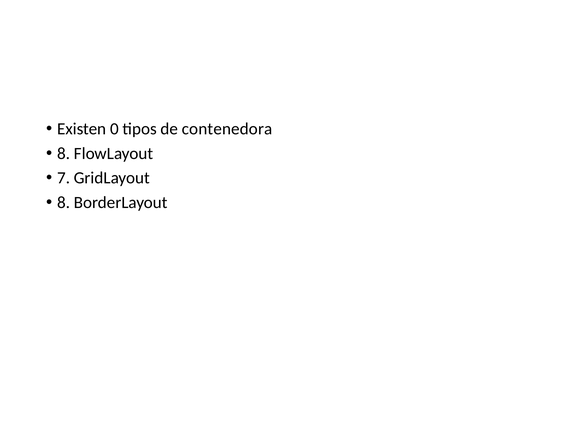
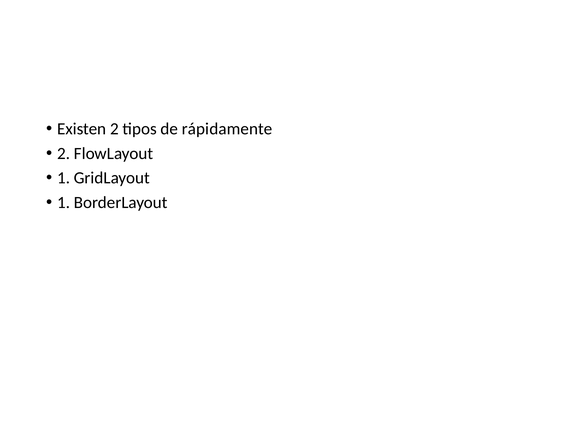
Existen 0: 0 -> 2
contenedora: contenedora -> rápidamente
8 at (64, 154): 8 -> 2
7 at (64, 178): 7 -> 1
8 at (64, 203): 8 -> 1
